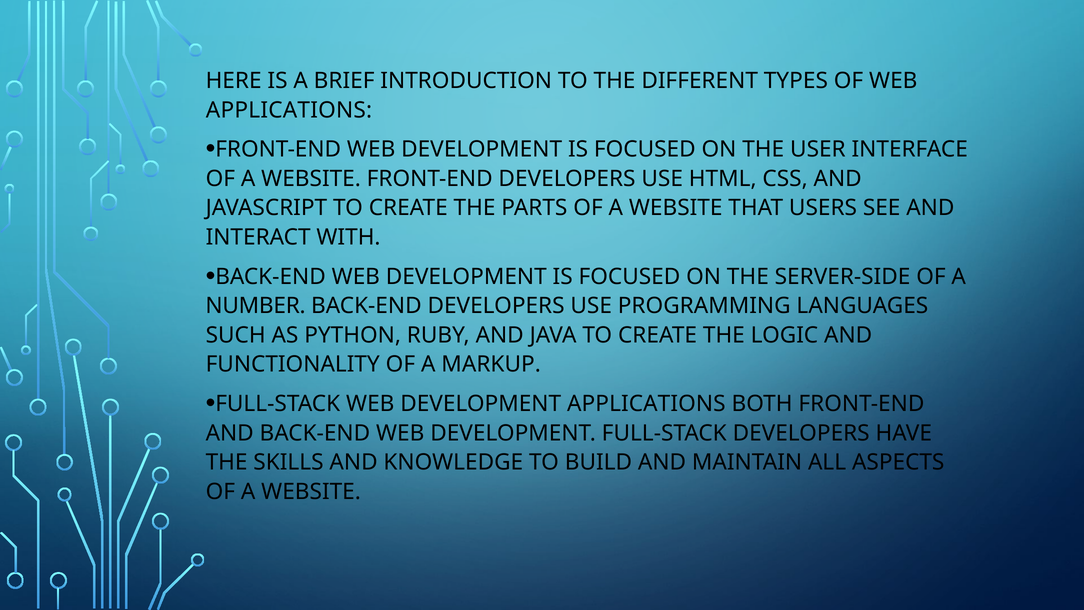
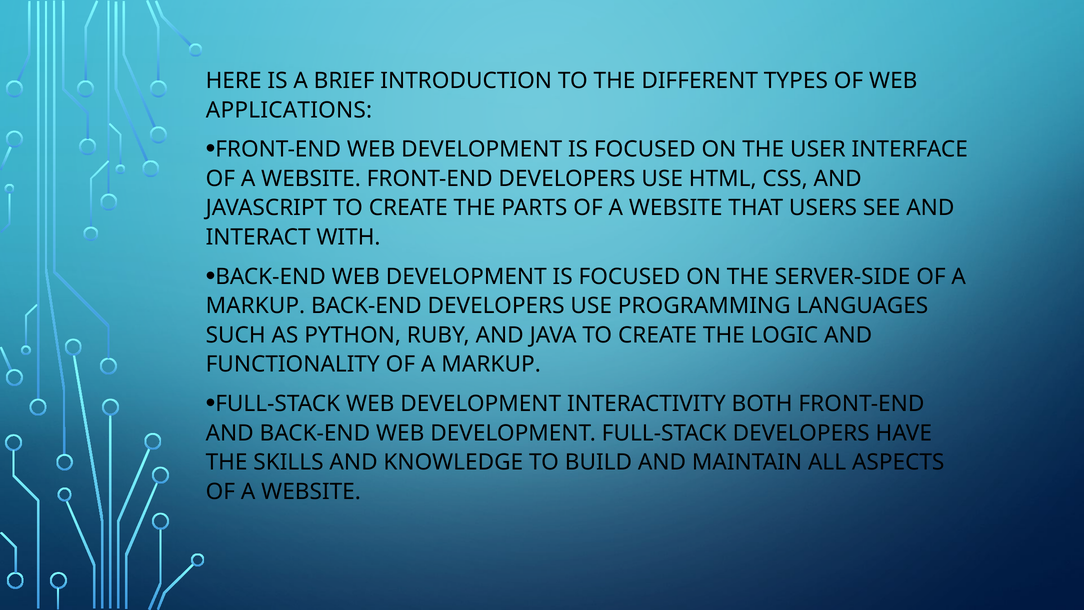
NUMBER at (256, 306): NUMBER -> MARKUP
DEVELOPMENT APPLICATIONS: APPLICATIONS -> INTERACTIVITY
